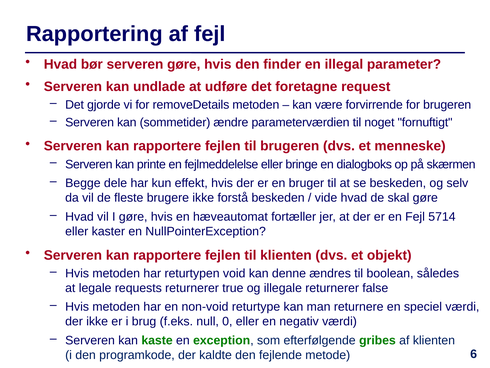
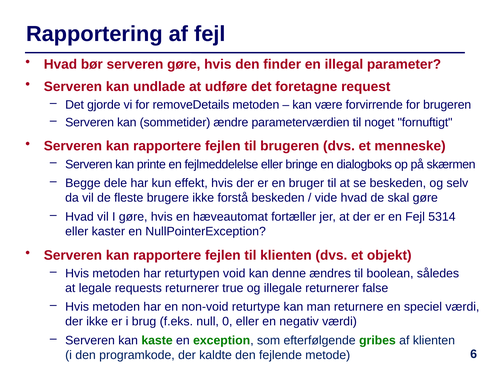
5714: 5714 -> 5314
